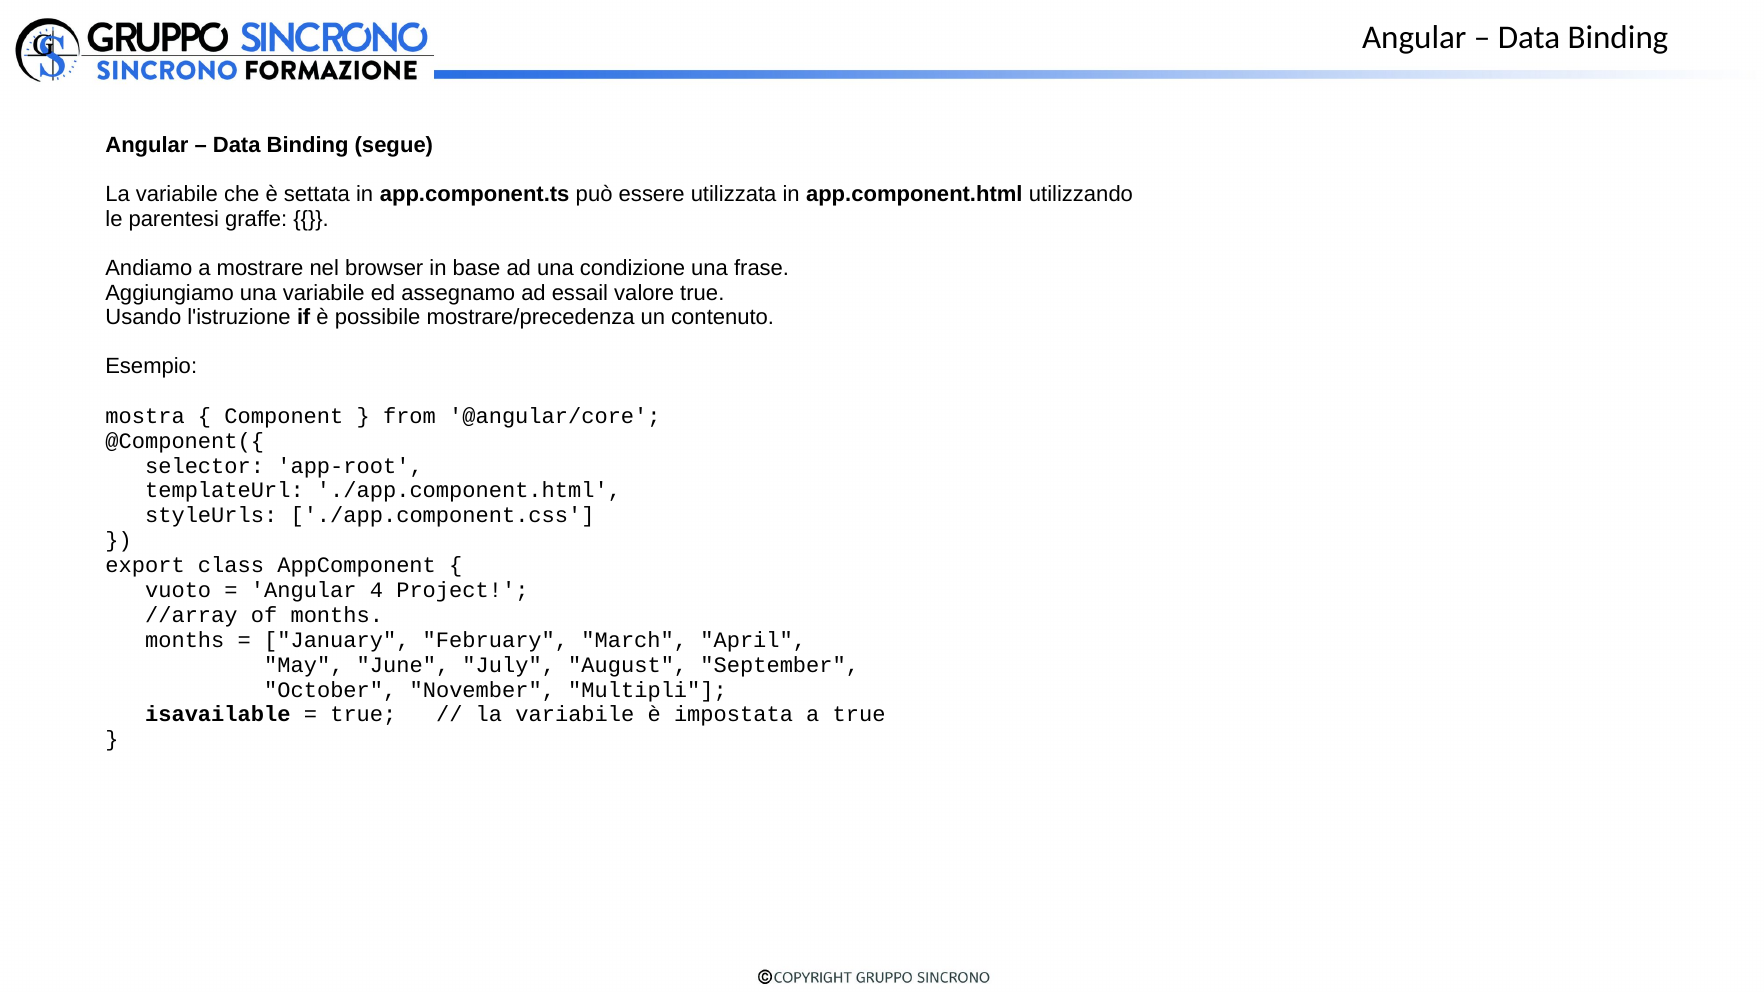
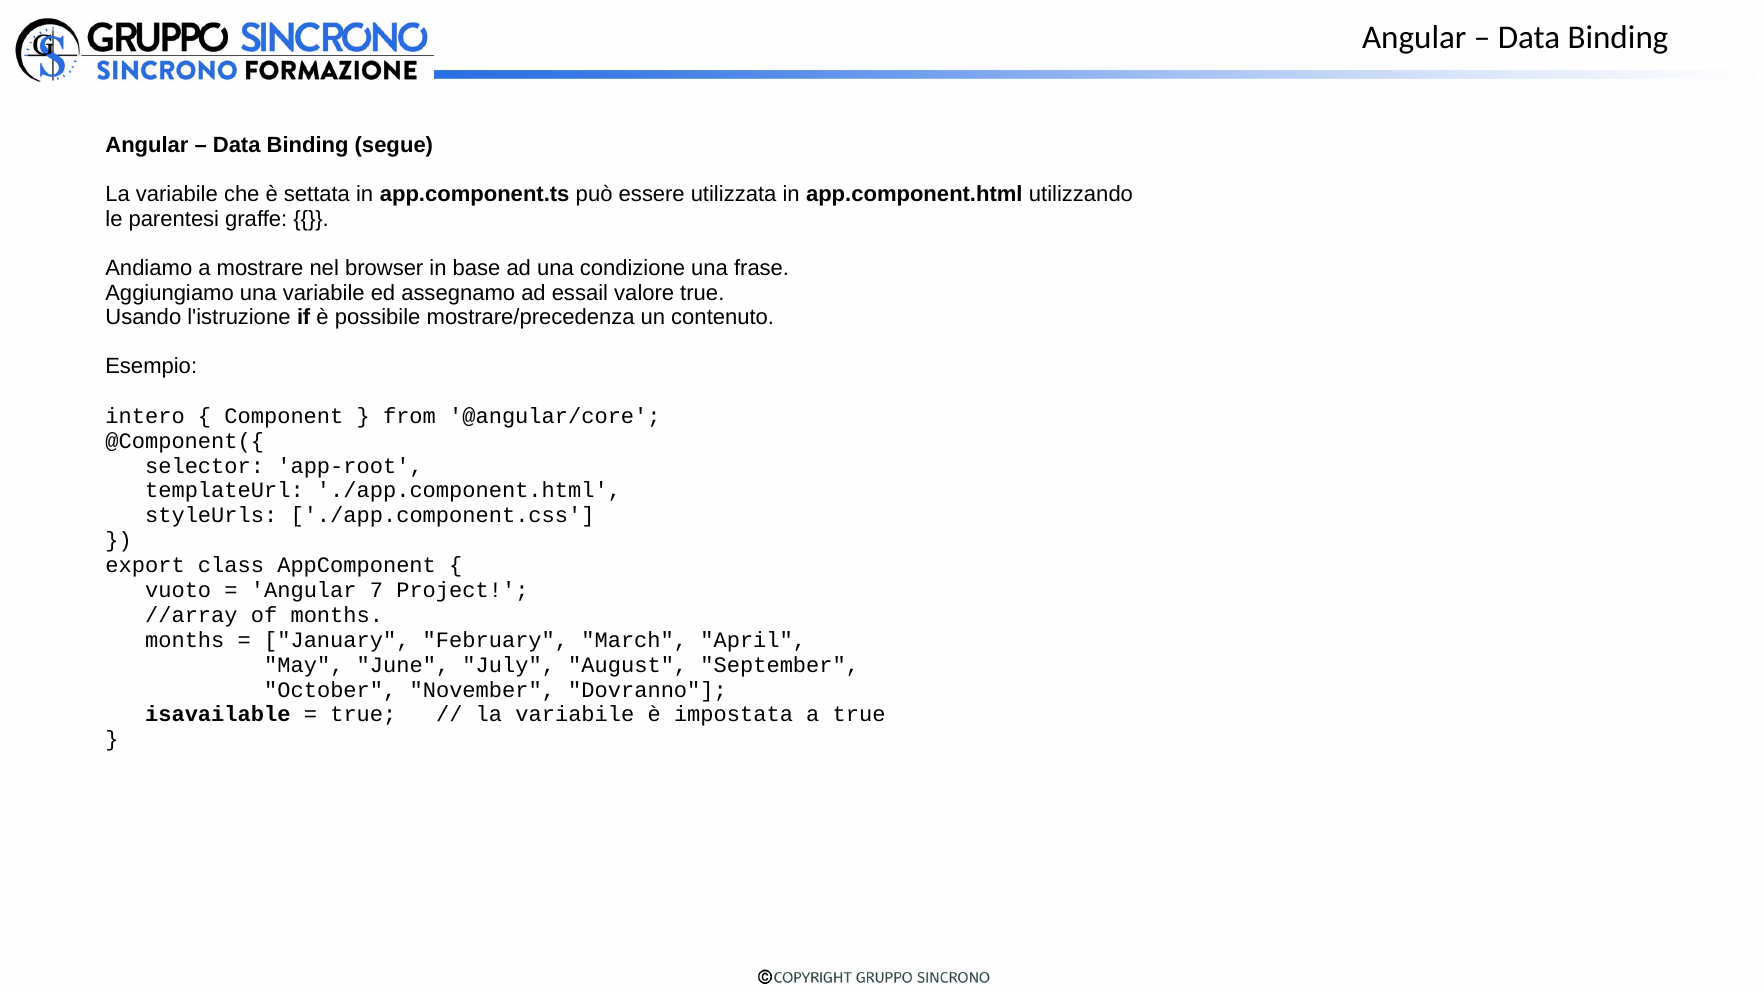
mostra: mostra -> intero
4: 4 -> 7
Multipli: Multipli -> Dovranno
